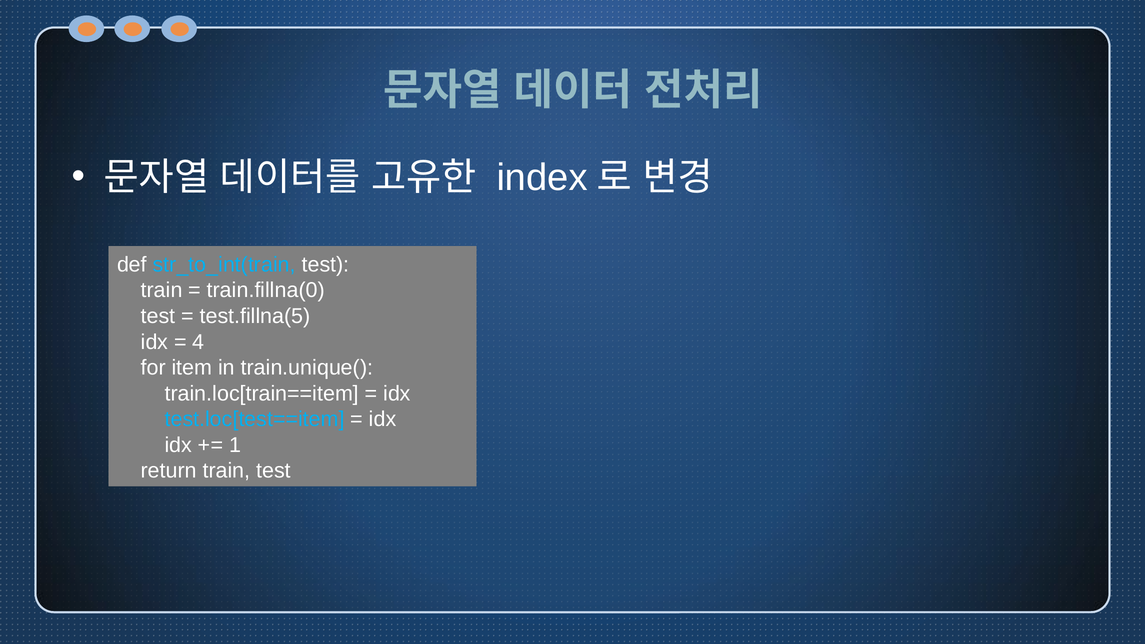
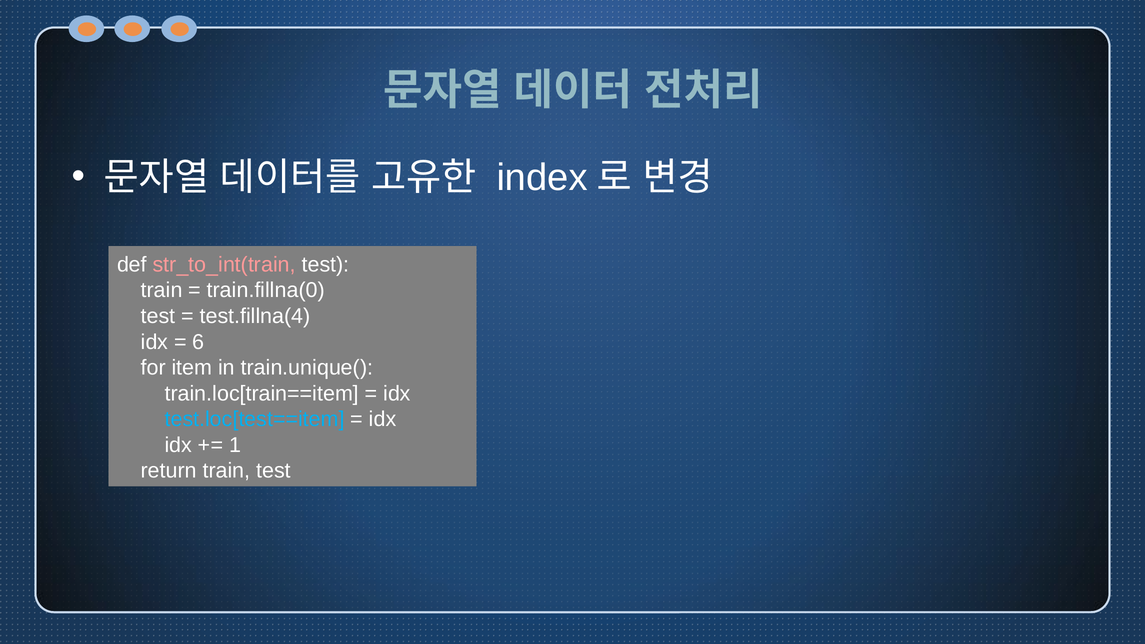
str_to_int(train colour: light blue -> pink
test.fillna(5: test.fillna(5 -> test.fillna(4
4: 4 -> 6
